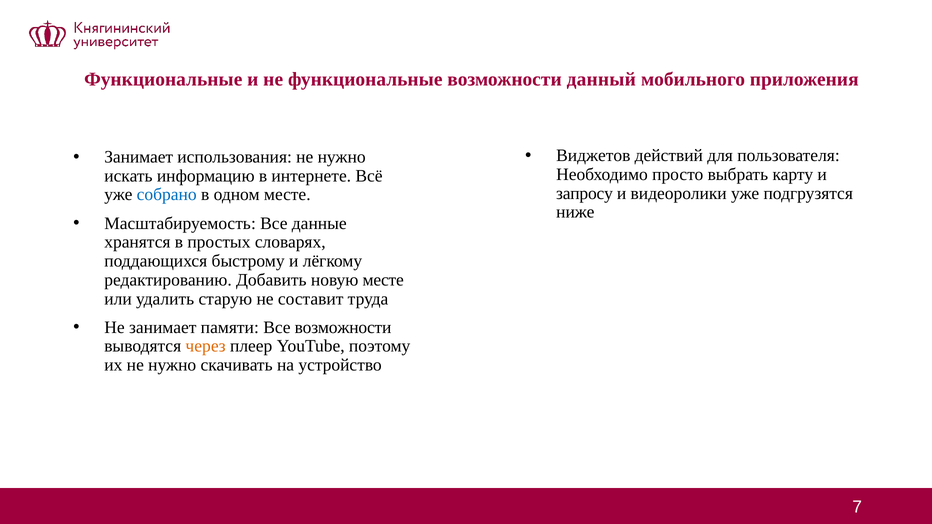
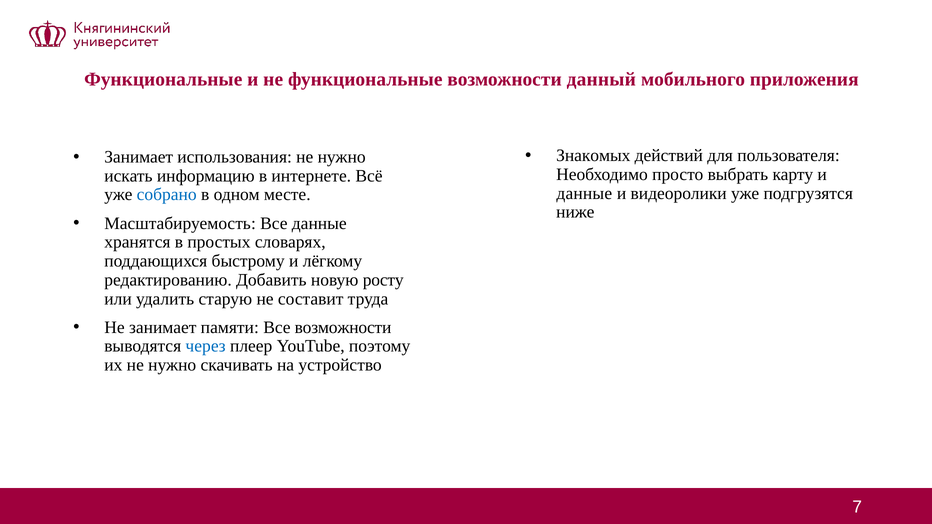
Виджетов: Виджетов -> Знакомых
запросу at (584, 193): запросу -> данные
новую месте: месте -> росту
через colour: orange -> blue
